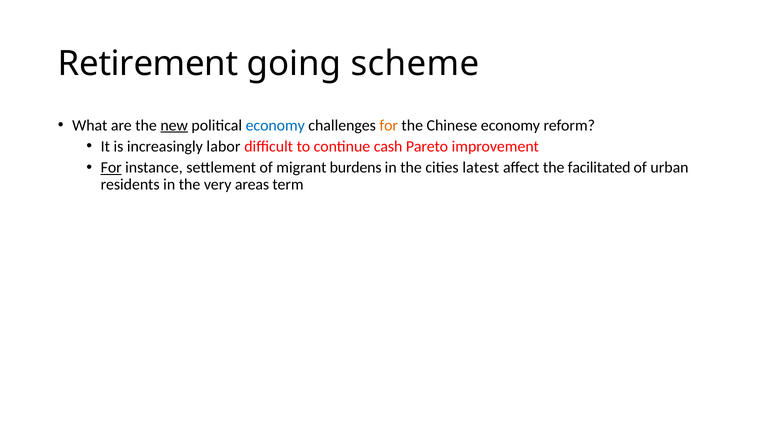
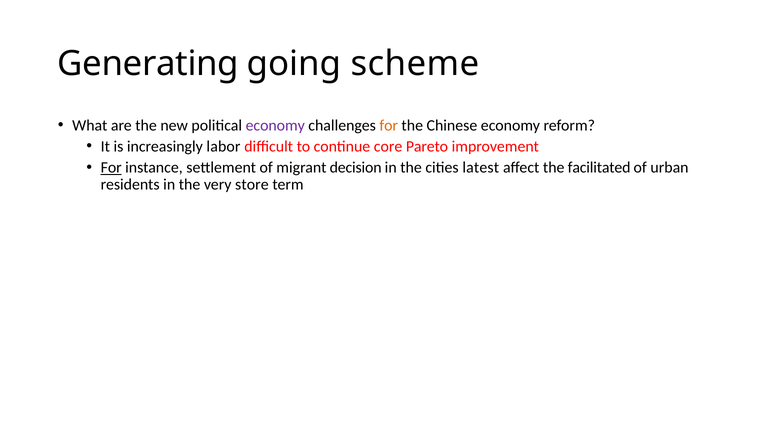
Retirement: Retirement -> Generating
new underline: present -> none
economy at (275, 125) colour: blue -> purple
cash: cash -> core
burdens: burdens -> decision
areas: areas -> store
